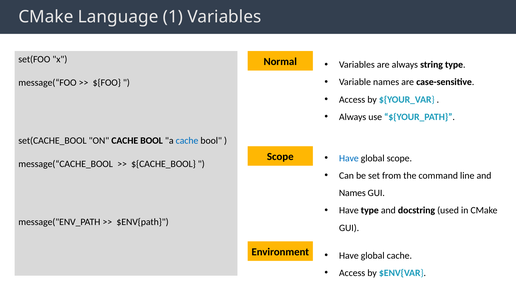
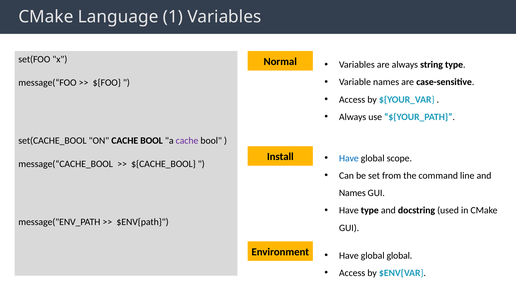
cache at (187, 141) colour: blue -> purple
Scope at (280, 157): Scope -> Install
global cache: cache -> global
